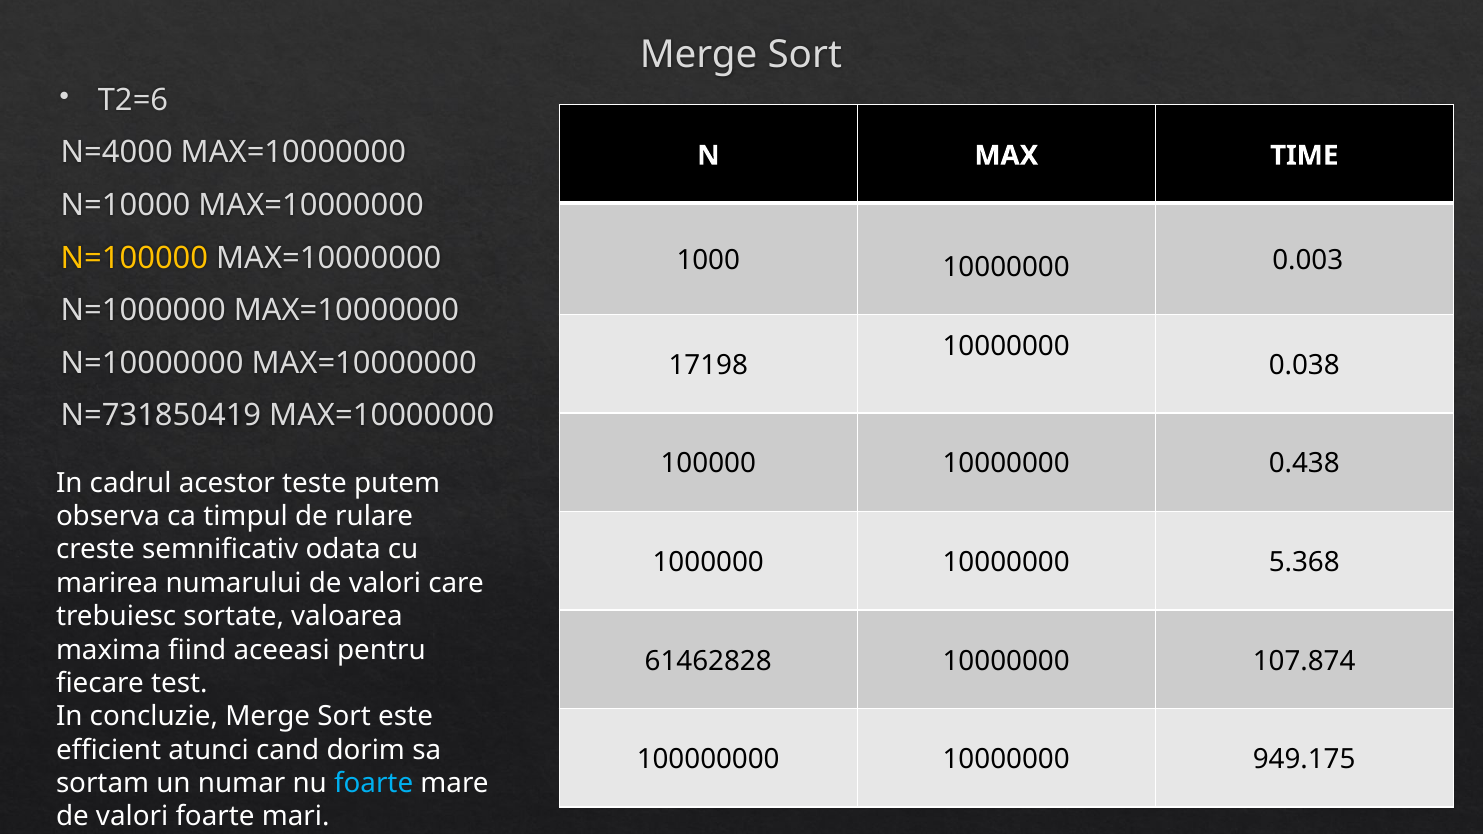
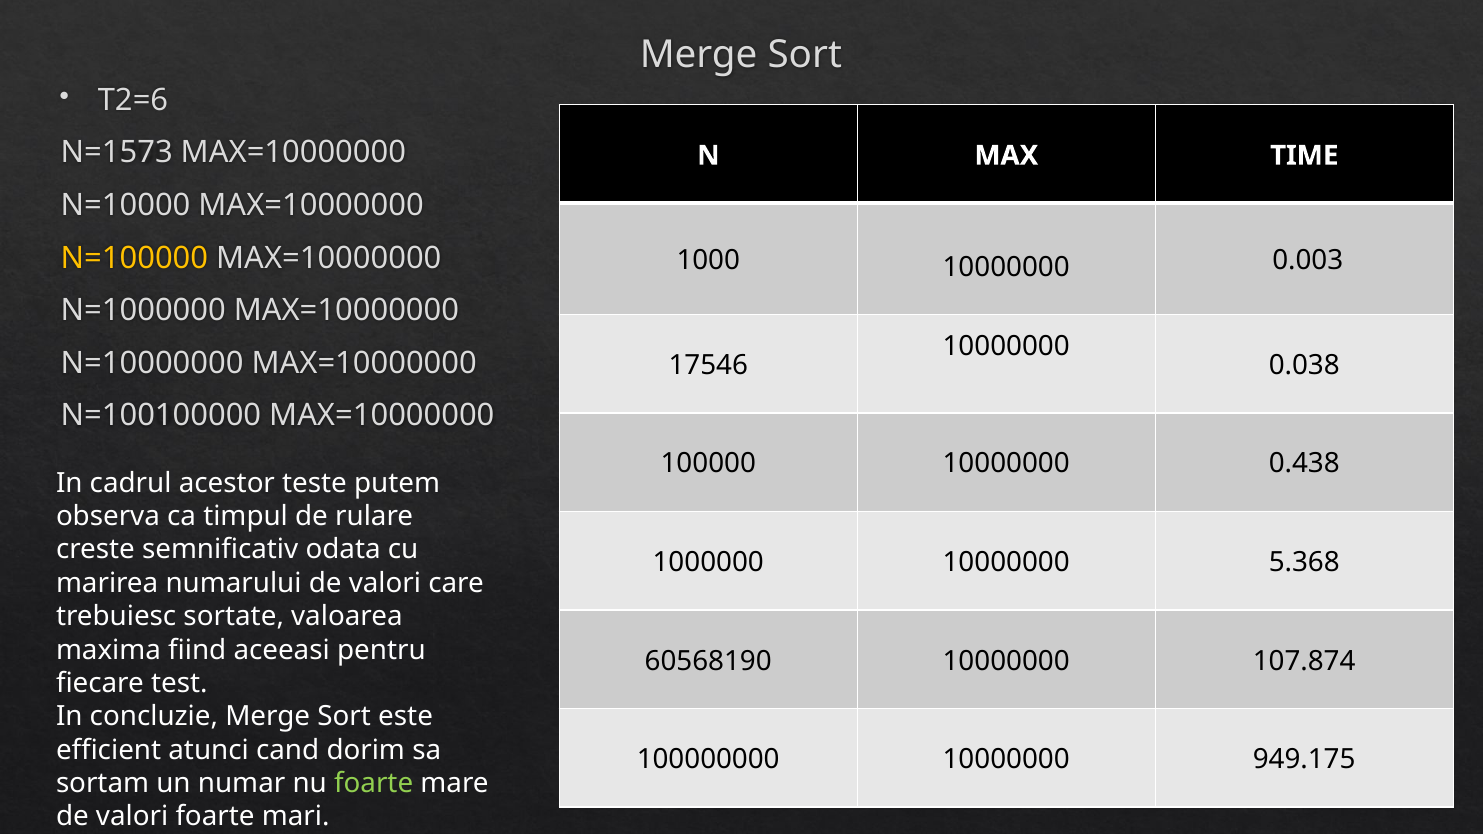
N=4000: N=4000 -> N=1573
17198: 17198 -> 17546
N=731850419: N=731850419 -> N=100100000
61462828: 61462828 -> 60568190
foarte at (374, 783) colour: light blue -> light green
